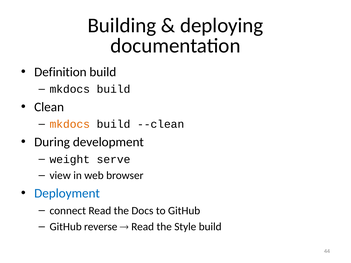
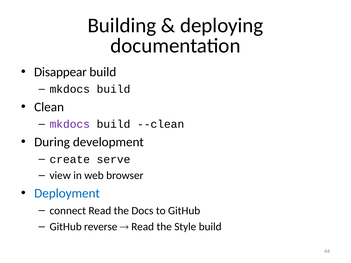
Definition: Definition -> Disappear
mkdocs at (70, 124) colour: orange -> purple
weight: weight -> create
